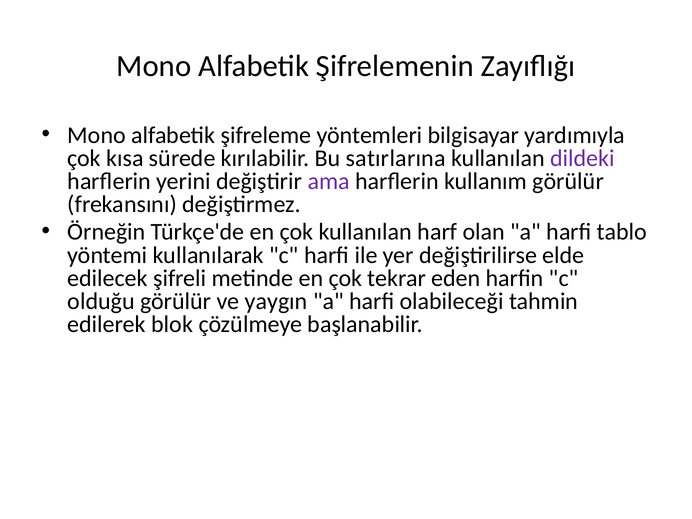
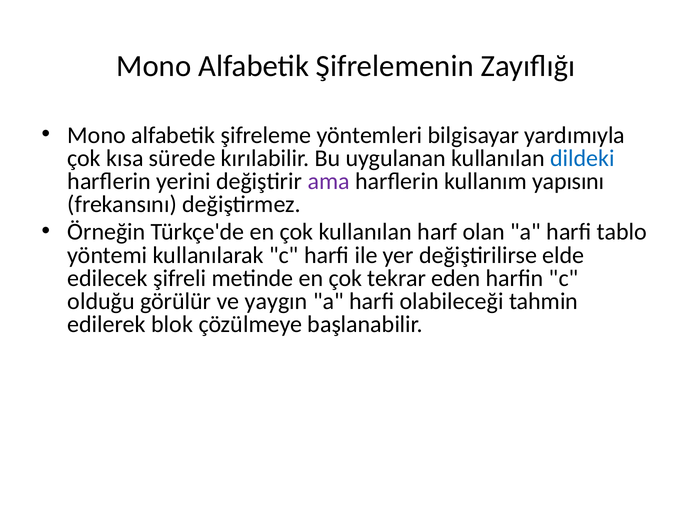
satırlarına: satırlarına -> uygulanan
dildeki colour: purple -> blue
kullanım görülür: görülür -> yapısını
